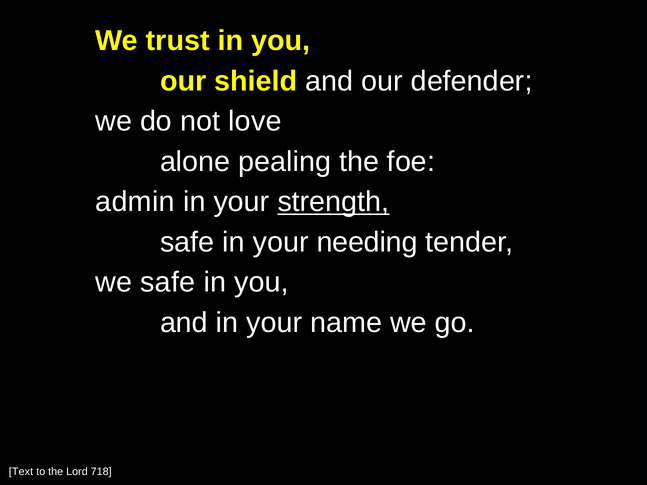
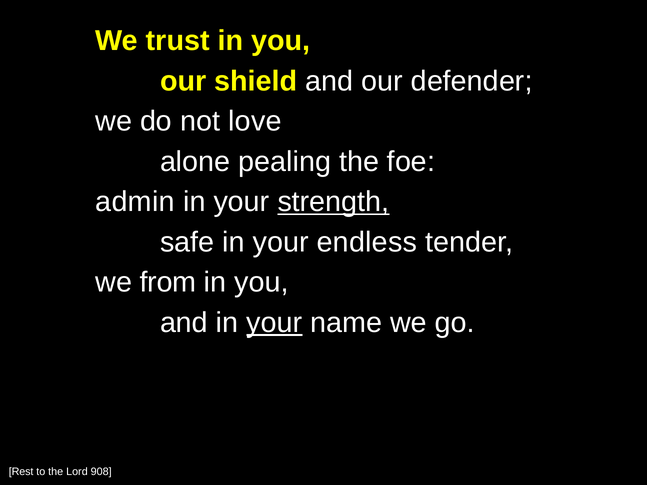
needing: needing -> endless
we safe: safe -> from
your at (274, 323) underline: none -> present
Text: Text -> Rest
718: 718 -> 908
